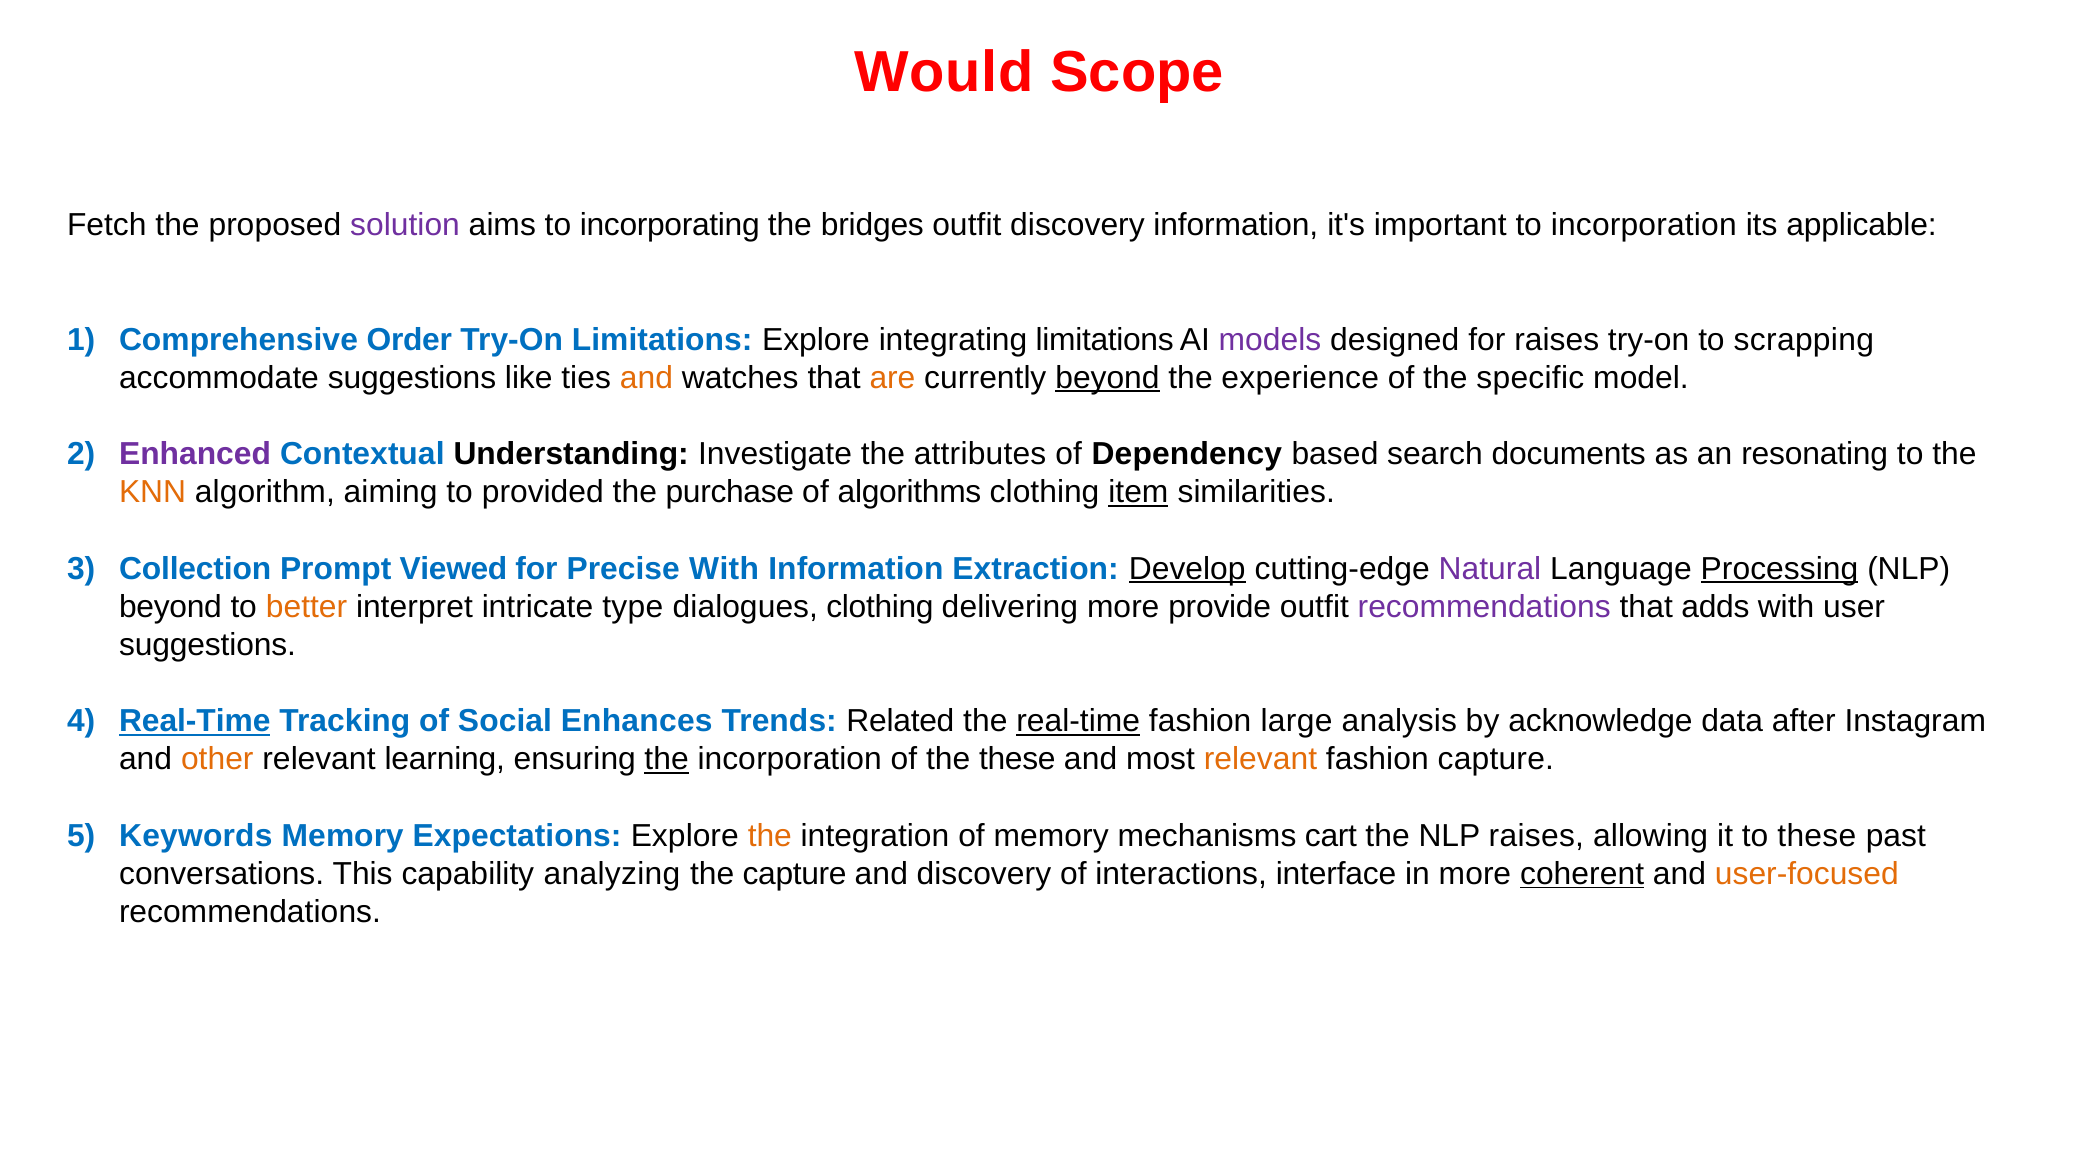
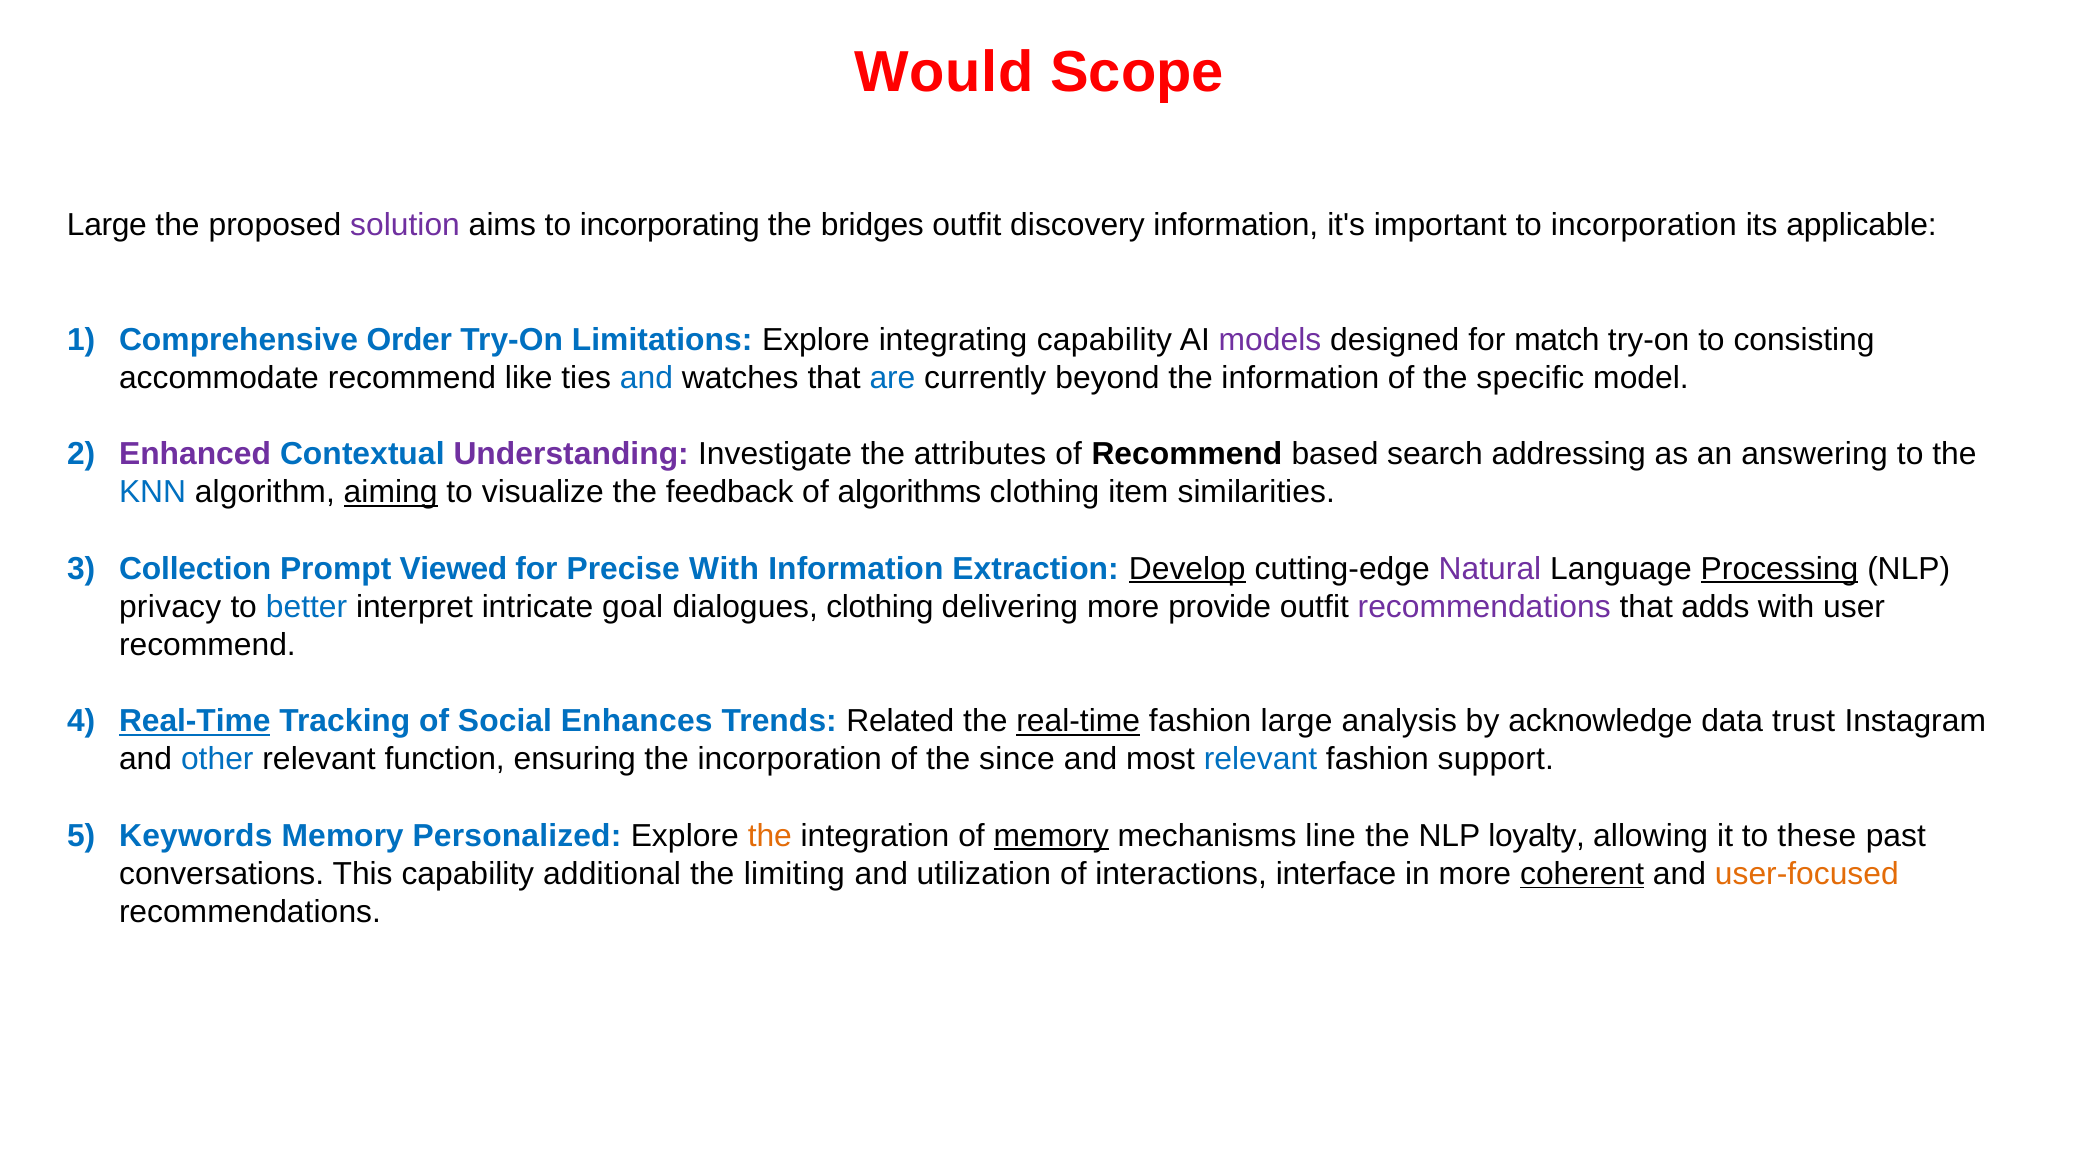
Fetch at (107, 225): Fetch -> Large
integrating limitations: limitations -> capability
for raises: raises -> match
scrapping: scrapping -> consisting
accommodate suggestions: suggestions -> recommend
and at (646, 378) colour: orange -> blue
are colour: orange -> blue
beyond at (1107, 378) underline: present -> none
the experience: experience -> information
Understanding colour: black -> purple
of Dependency: Dependency -> Recommend
documents: documents -> addressing
resonating: resonating -> answering
KNN colour: orange -> blue
aiming underline: none -> present
provided: provided -> visualize
purchase: purchase -> feedback
item underline: present -> none
beyond at (170, 607): beyond -> privacy
better colour: orange -> blue
type: type -> goal
suggestions at (207, 645): suggestions -> recommend
after: after -> trust
other colour: orange -> blue
learning: learning -> function
the at (667, 759) underline: present -> none
the these: these -> since
relevant at (1260, 759) colour: orange -> blue
fashion capture: capture -> support
Expectations: Expectations -> Personalized
memory at (1051, 836) underline: none -> present
cart: cart -> line
NLP raises: raises -> loyalty
analyzing: analyzing -> additional
the capture: capture -> limiting
and discovery: discovery -> utilization
